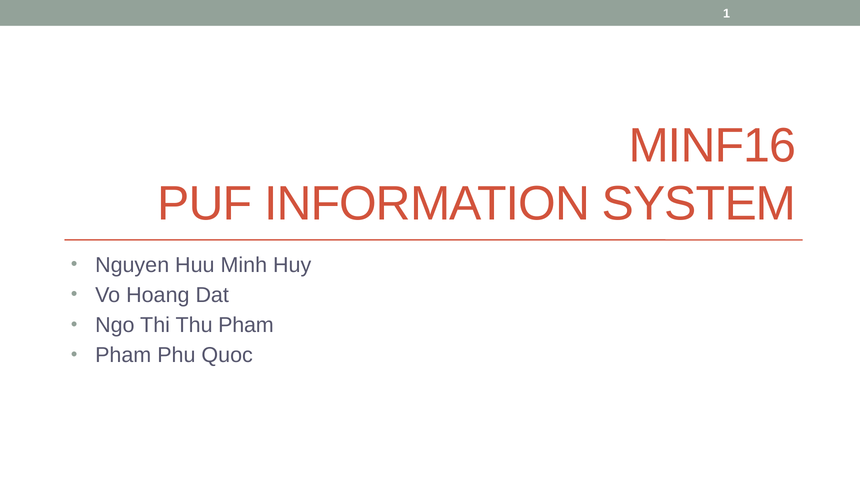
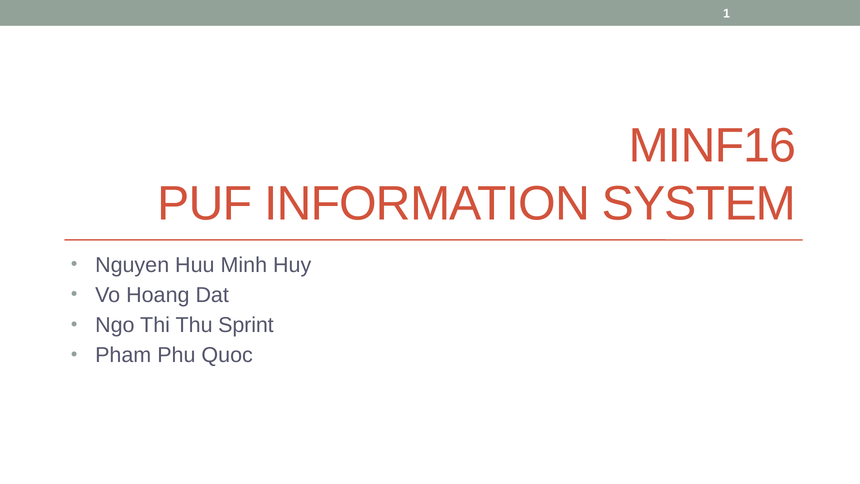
Thu Pham: Pham -> Sprint
